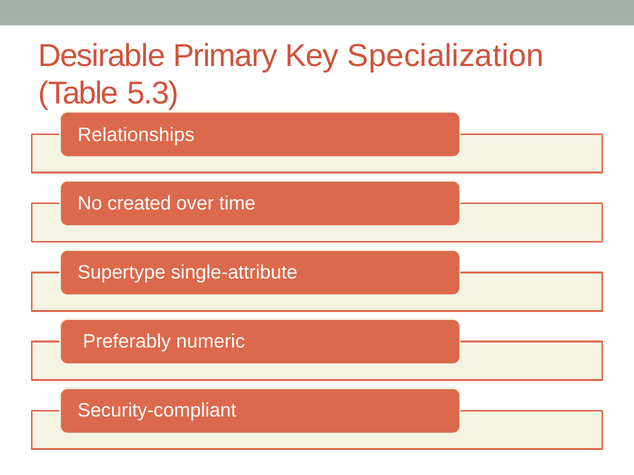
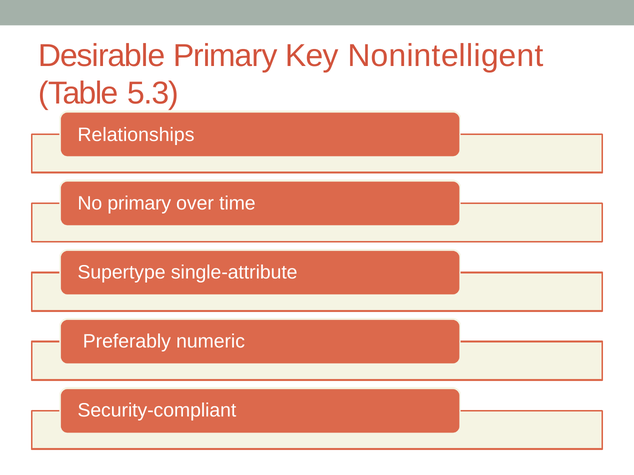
Specialization: Specialization -> Nonintelligent
No created: created -> primary
